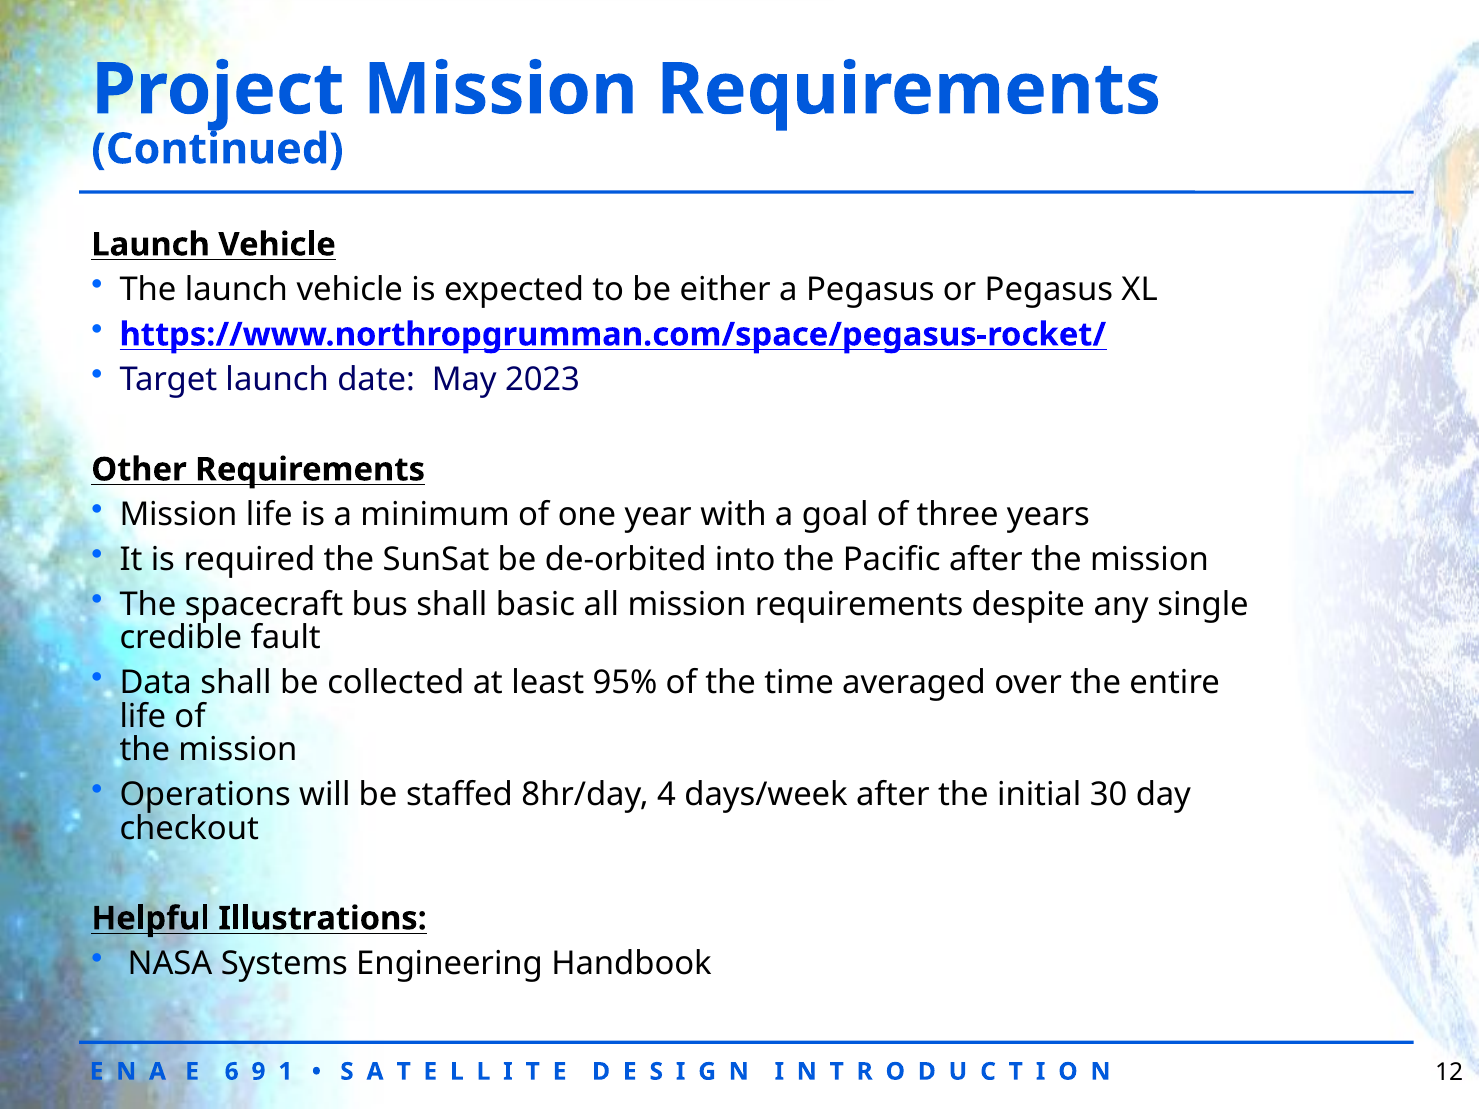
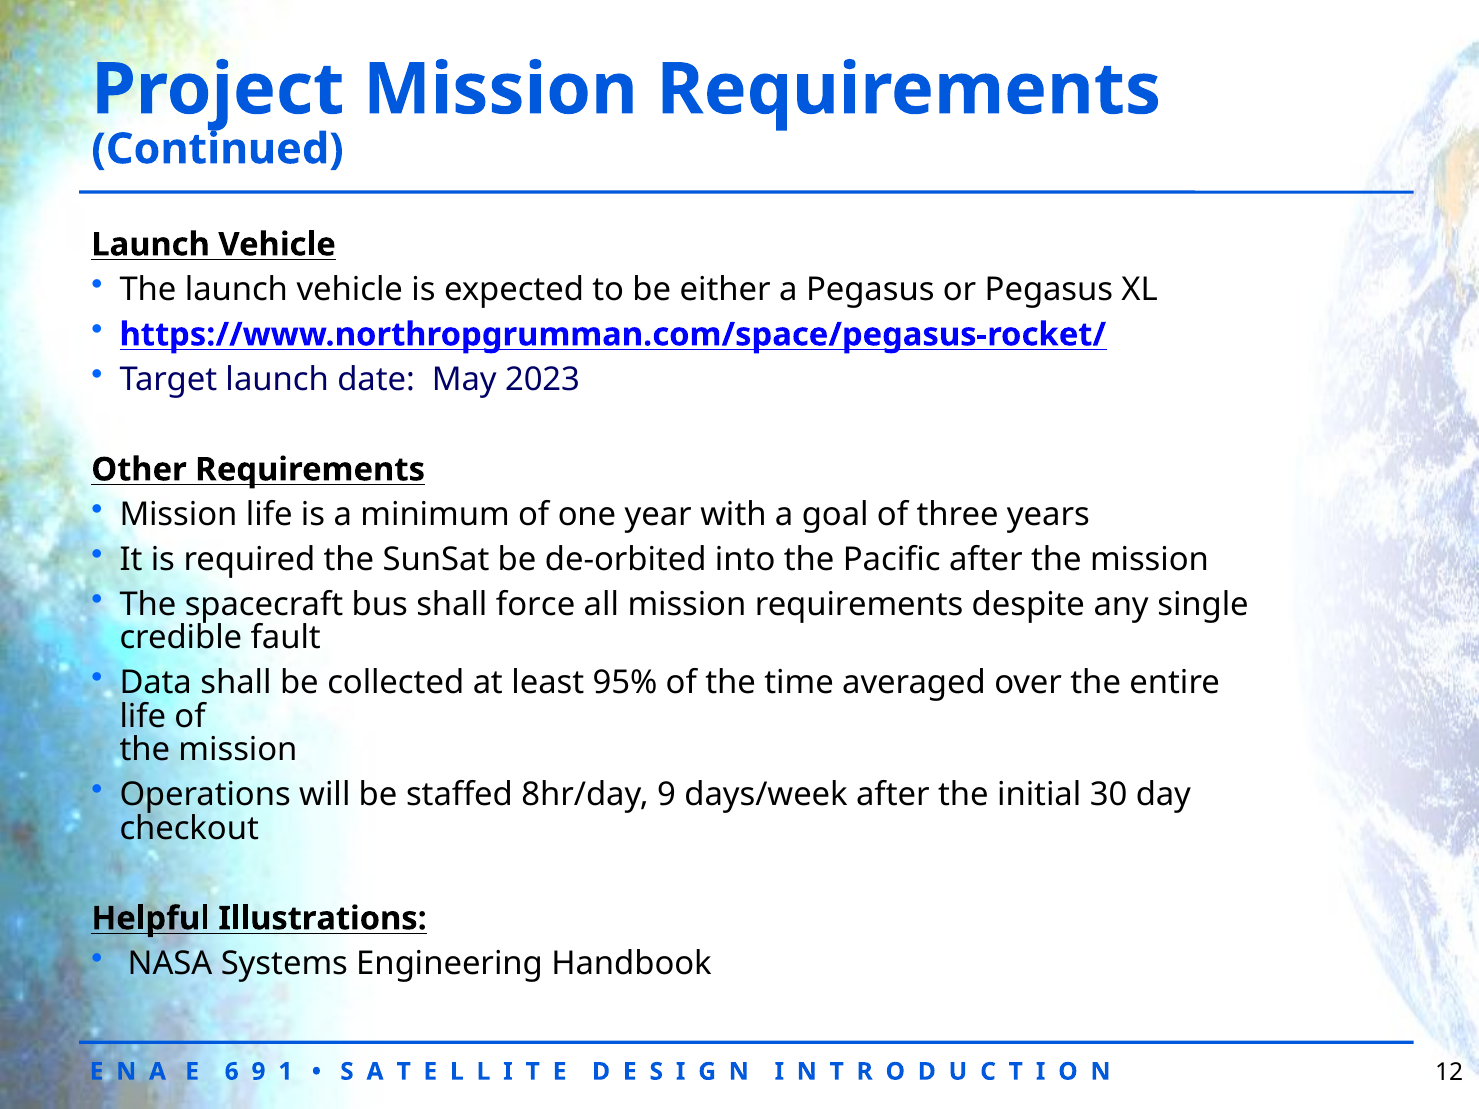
basic: basic -> force
8hr/day 4: 4 -> 9
